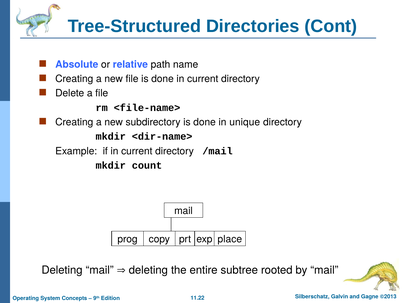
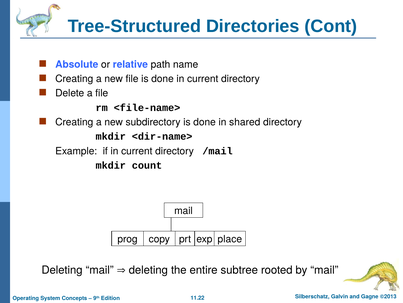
unique: unique -> shared
